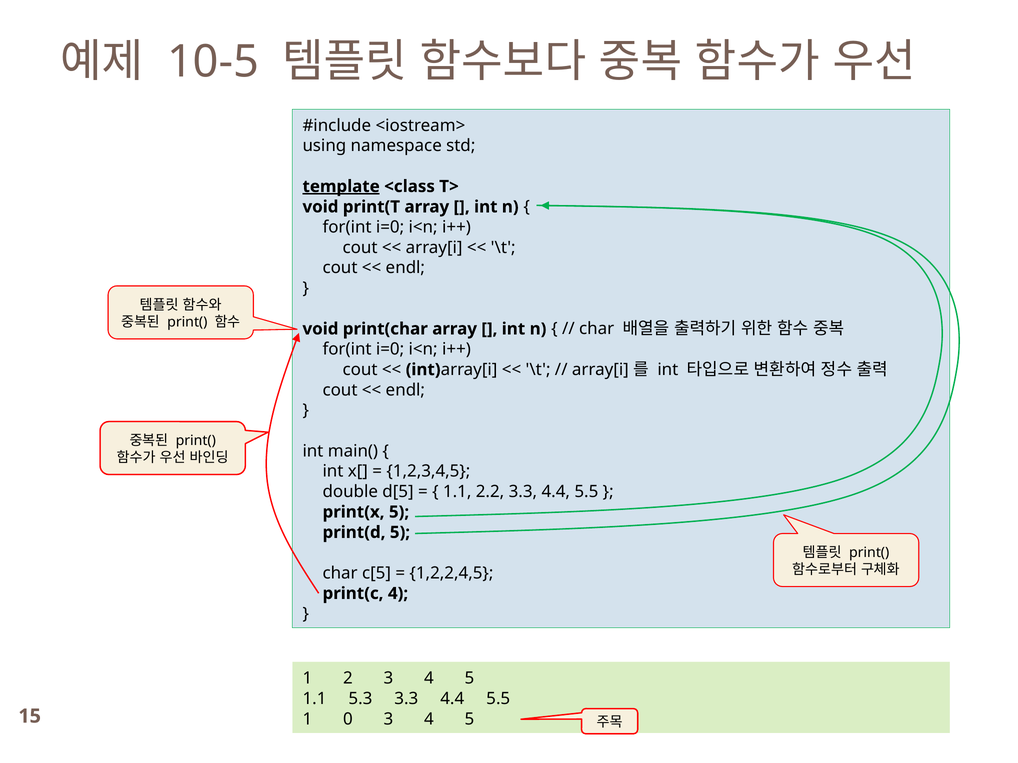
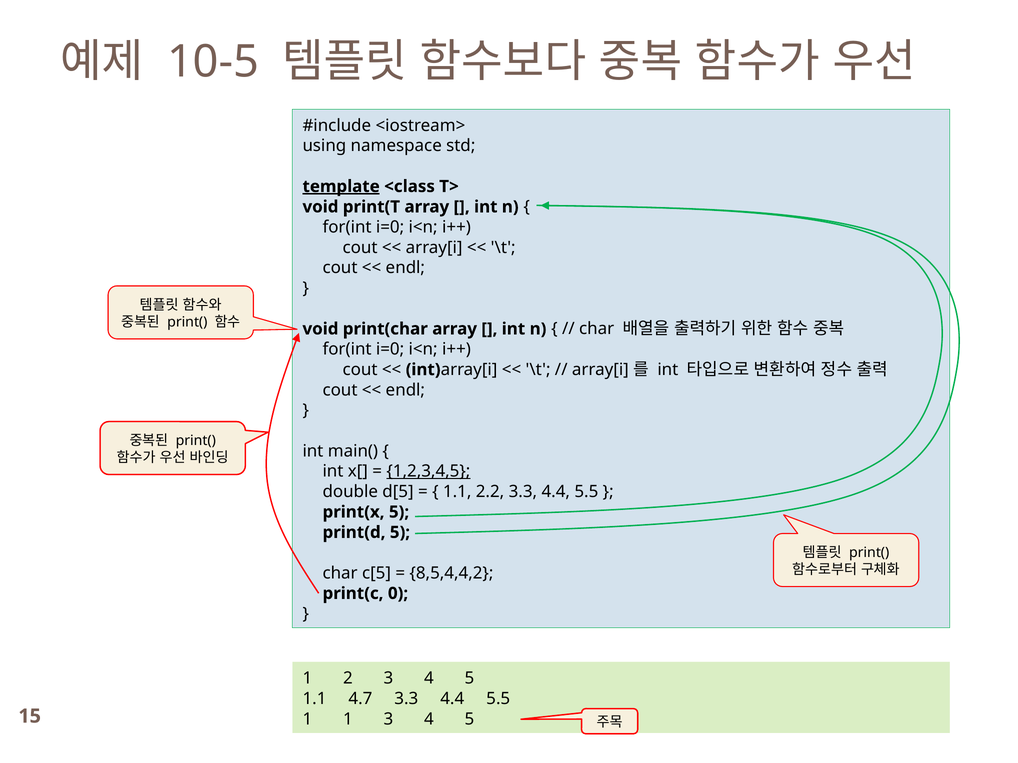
1,2,3,4,5 underline: none -> present
1,2,2,4,5: 1,2,2,4,5 -> 8,5,4,4,2
print(c 4: 4 -> 0
5.3: 5.3 -> 4.7
1 0: 0 -> 1
